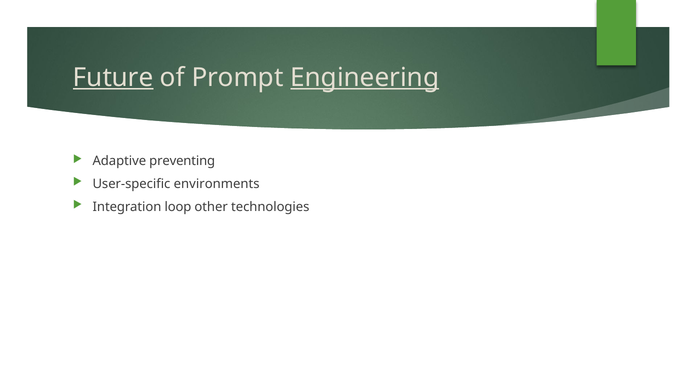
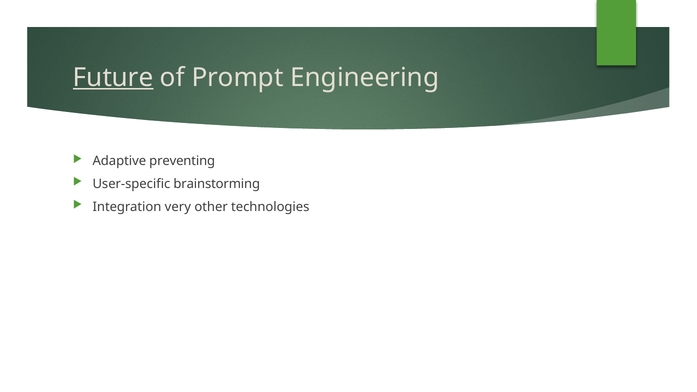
Engineering underline: present -> none
environments: environments -> brainstorming
loop: loop -> very
